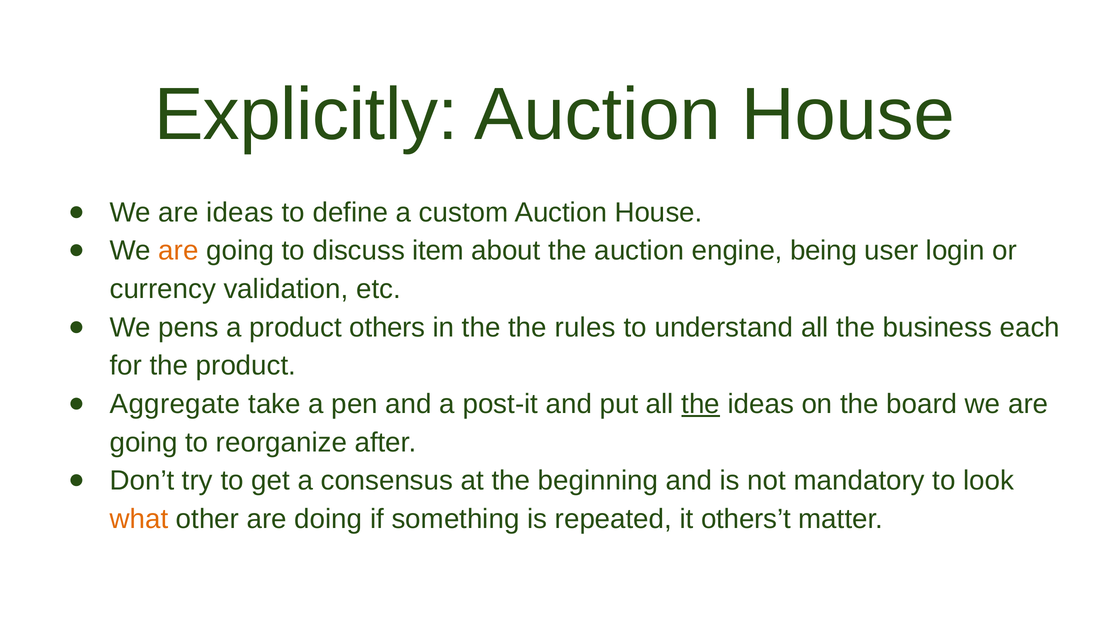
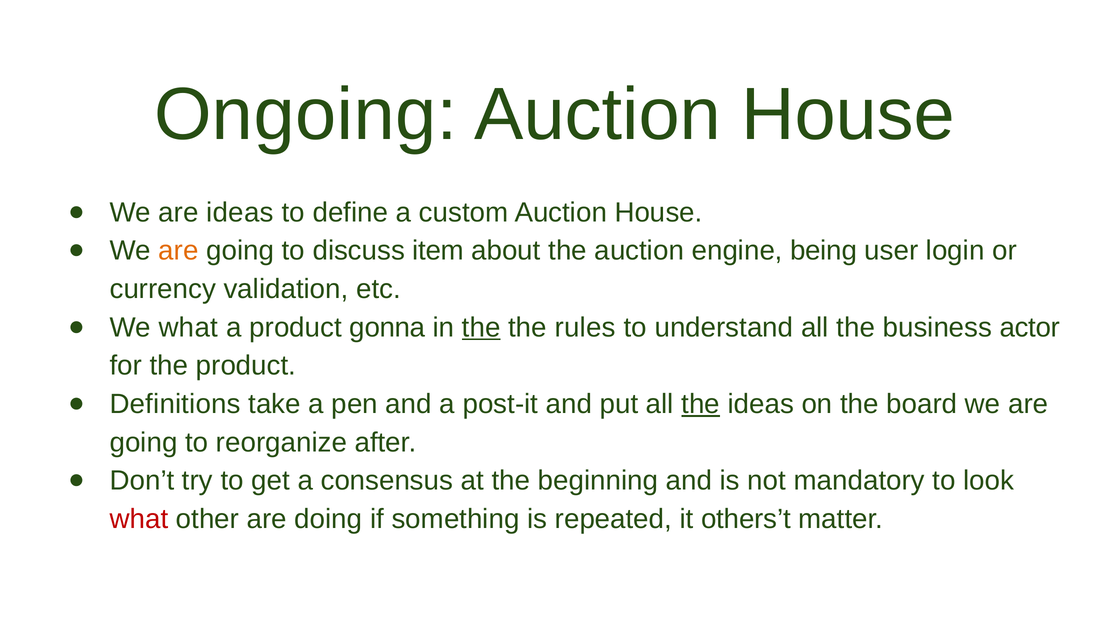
Explicitly: Explicitly -> Ongoing
We pens: pens -> what
others: others -> gonna
the at (481, 327) underline: none -> present
each: each -> actor
Aggregate: Aggregate -> Definitions
what at (139, 518) colour: orange -> red
